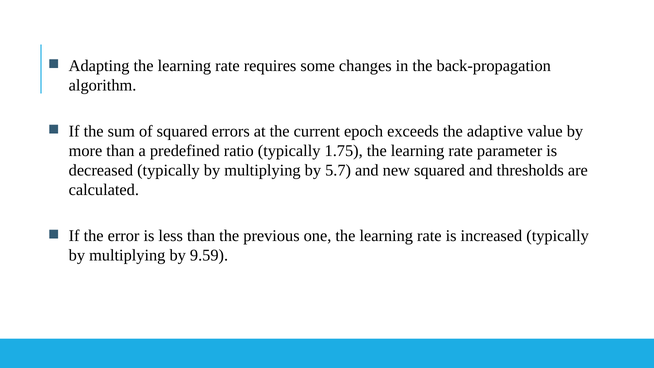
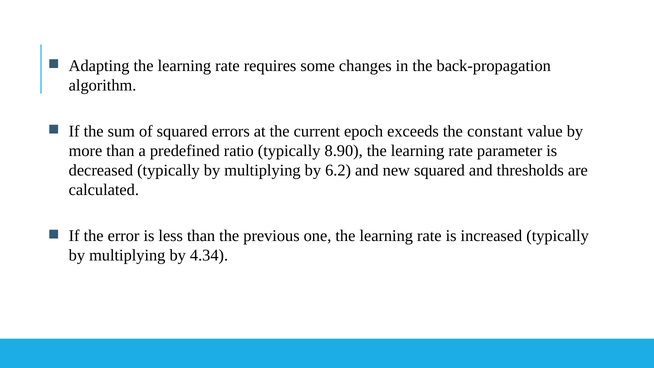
adaptive: adaptive -> constant
1.75: 1.75 -> 8.90
5.7: 5.7 -> 6.2
9.59: 9.59 -> 4.34
